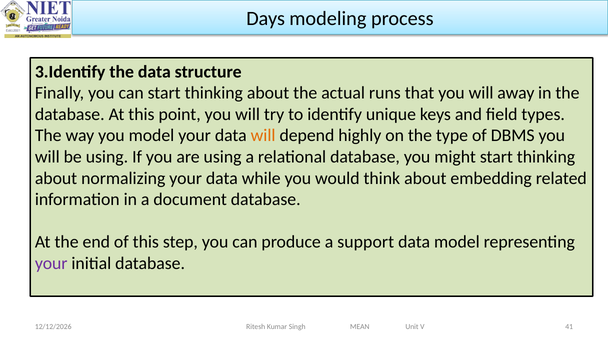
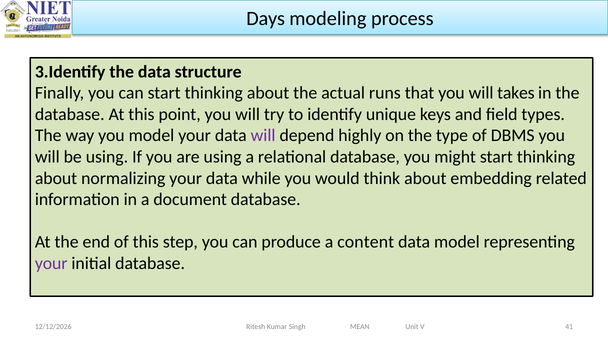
away: away -> takes
will at (263, 136) colour: orange -> purple
support: support -> content
